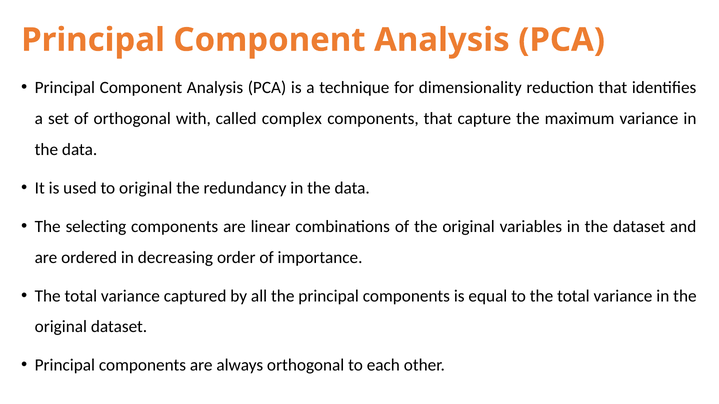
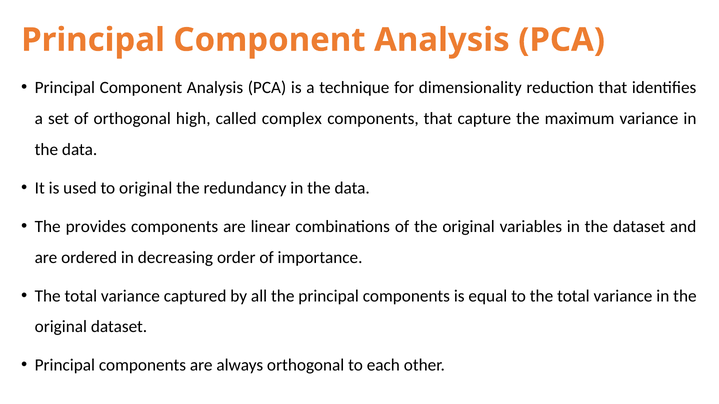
with: with -> high
selecting: selecting -> provides
